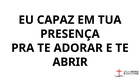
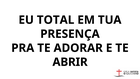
CAPAZ: CAPAZ -> TOTAL
